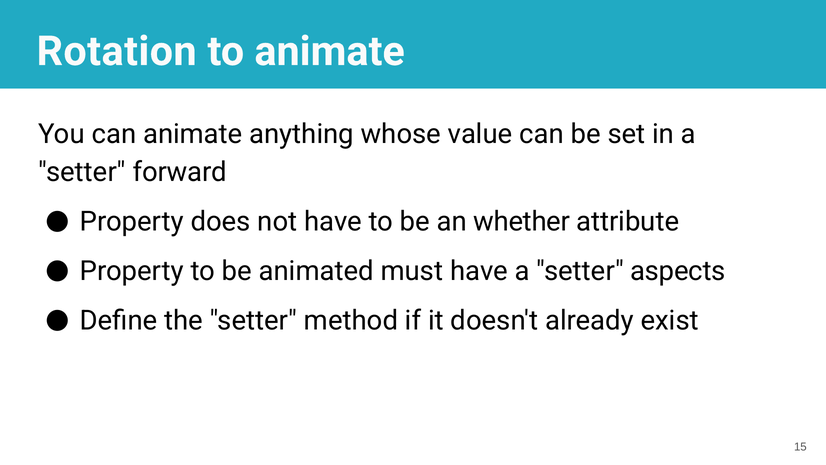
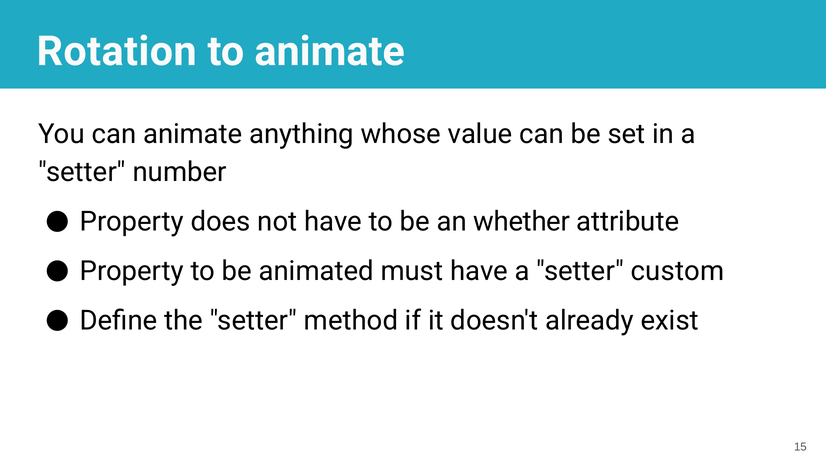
forward: forward -> number
aspects: aspects -> custom
